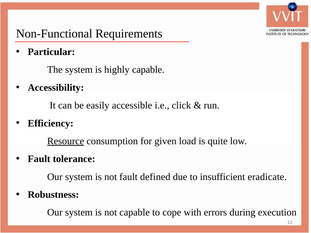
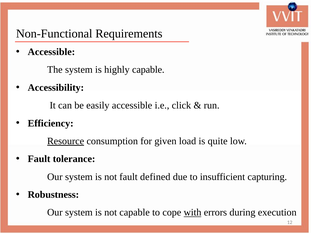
Particular at (51, 52): Particular -> Accessible
eradicate: eradicate -> capturing
with underline: none -> present
